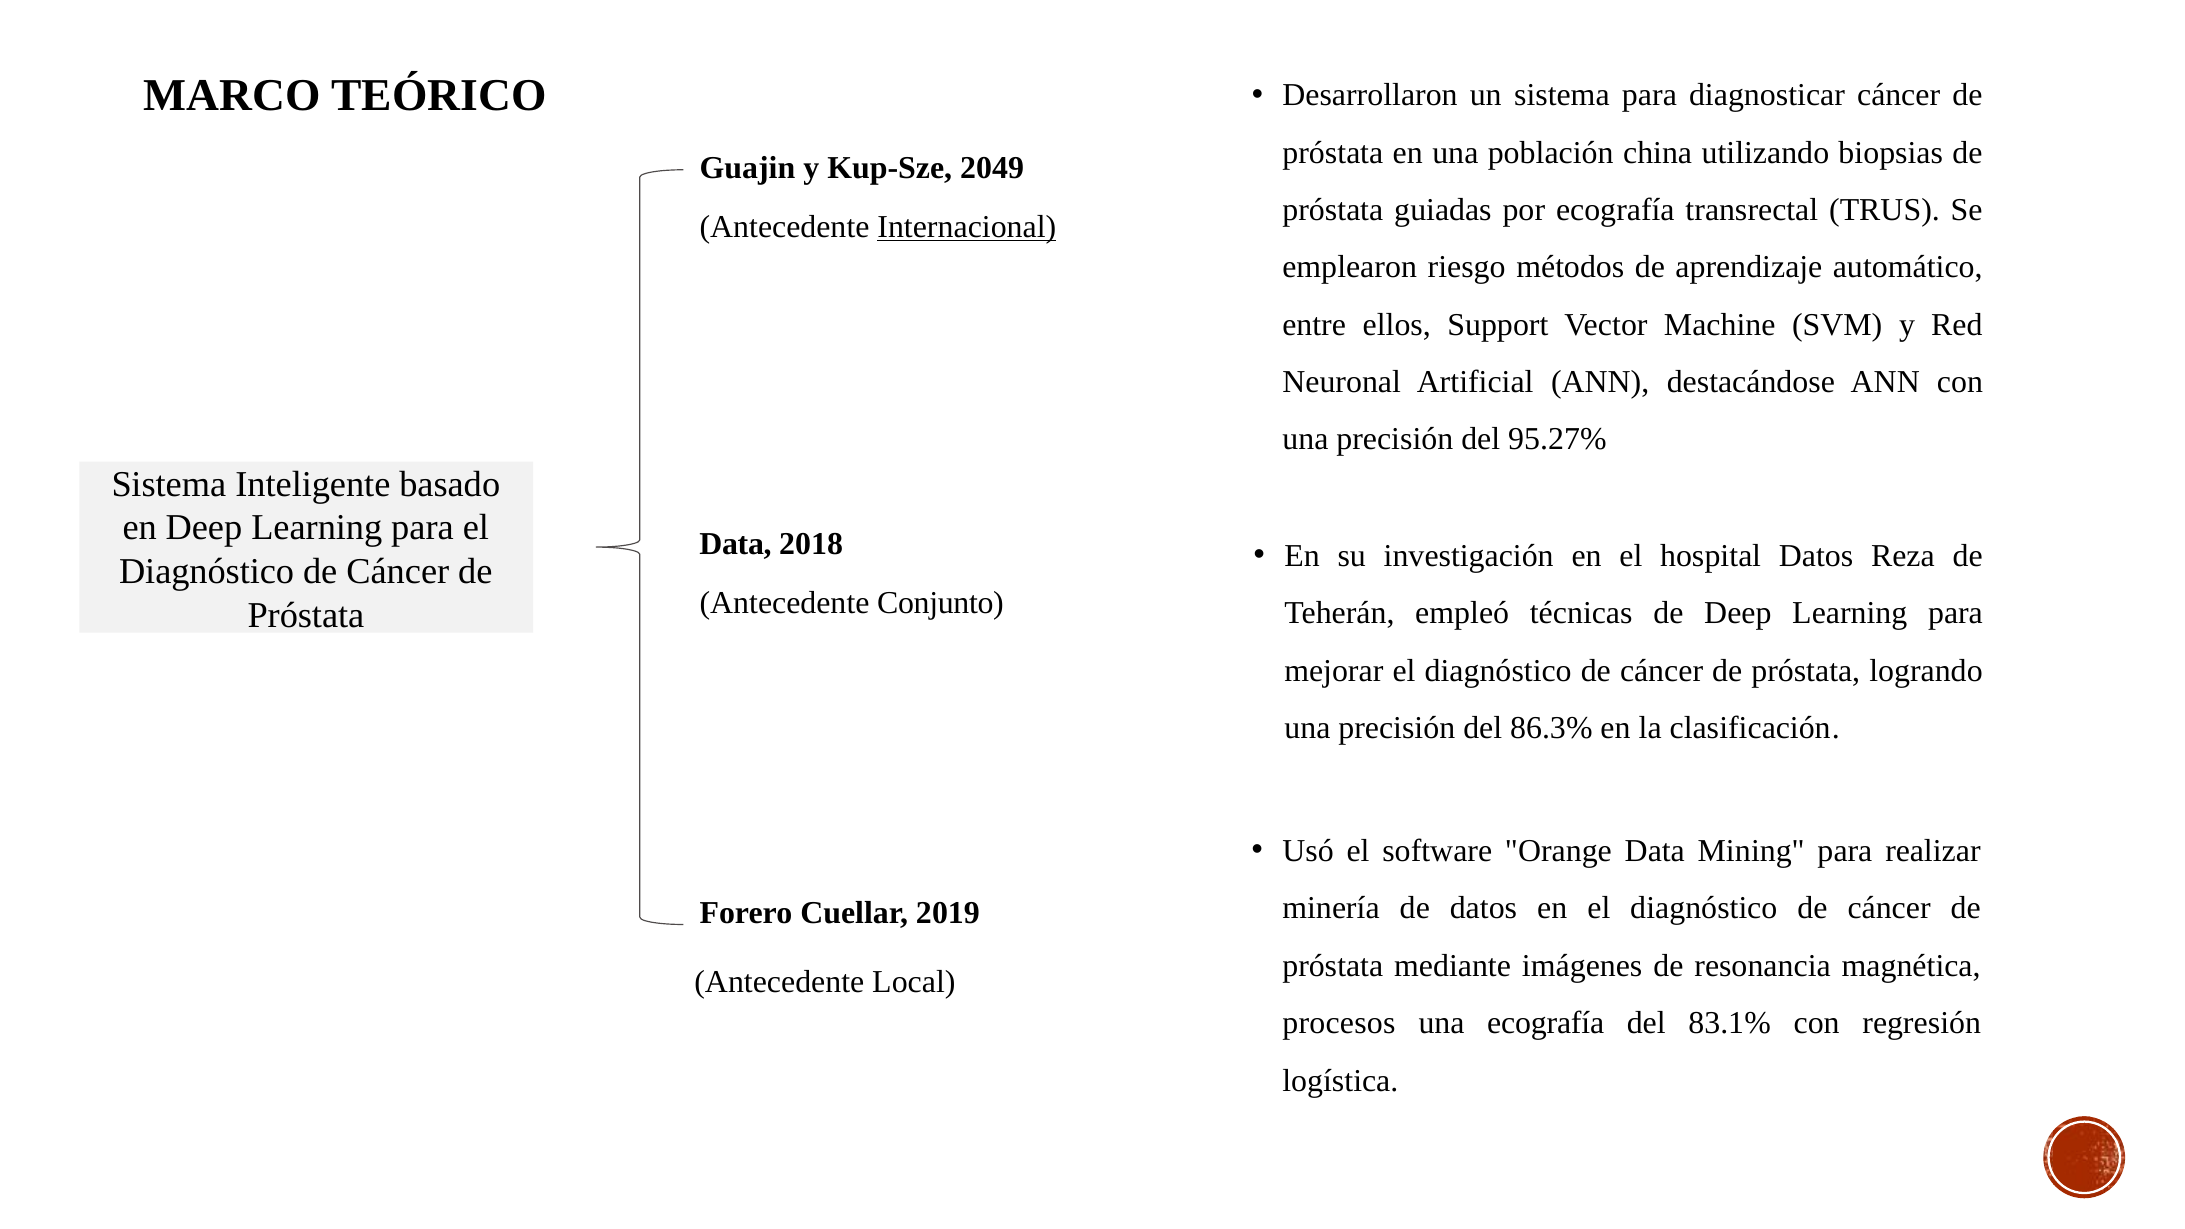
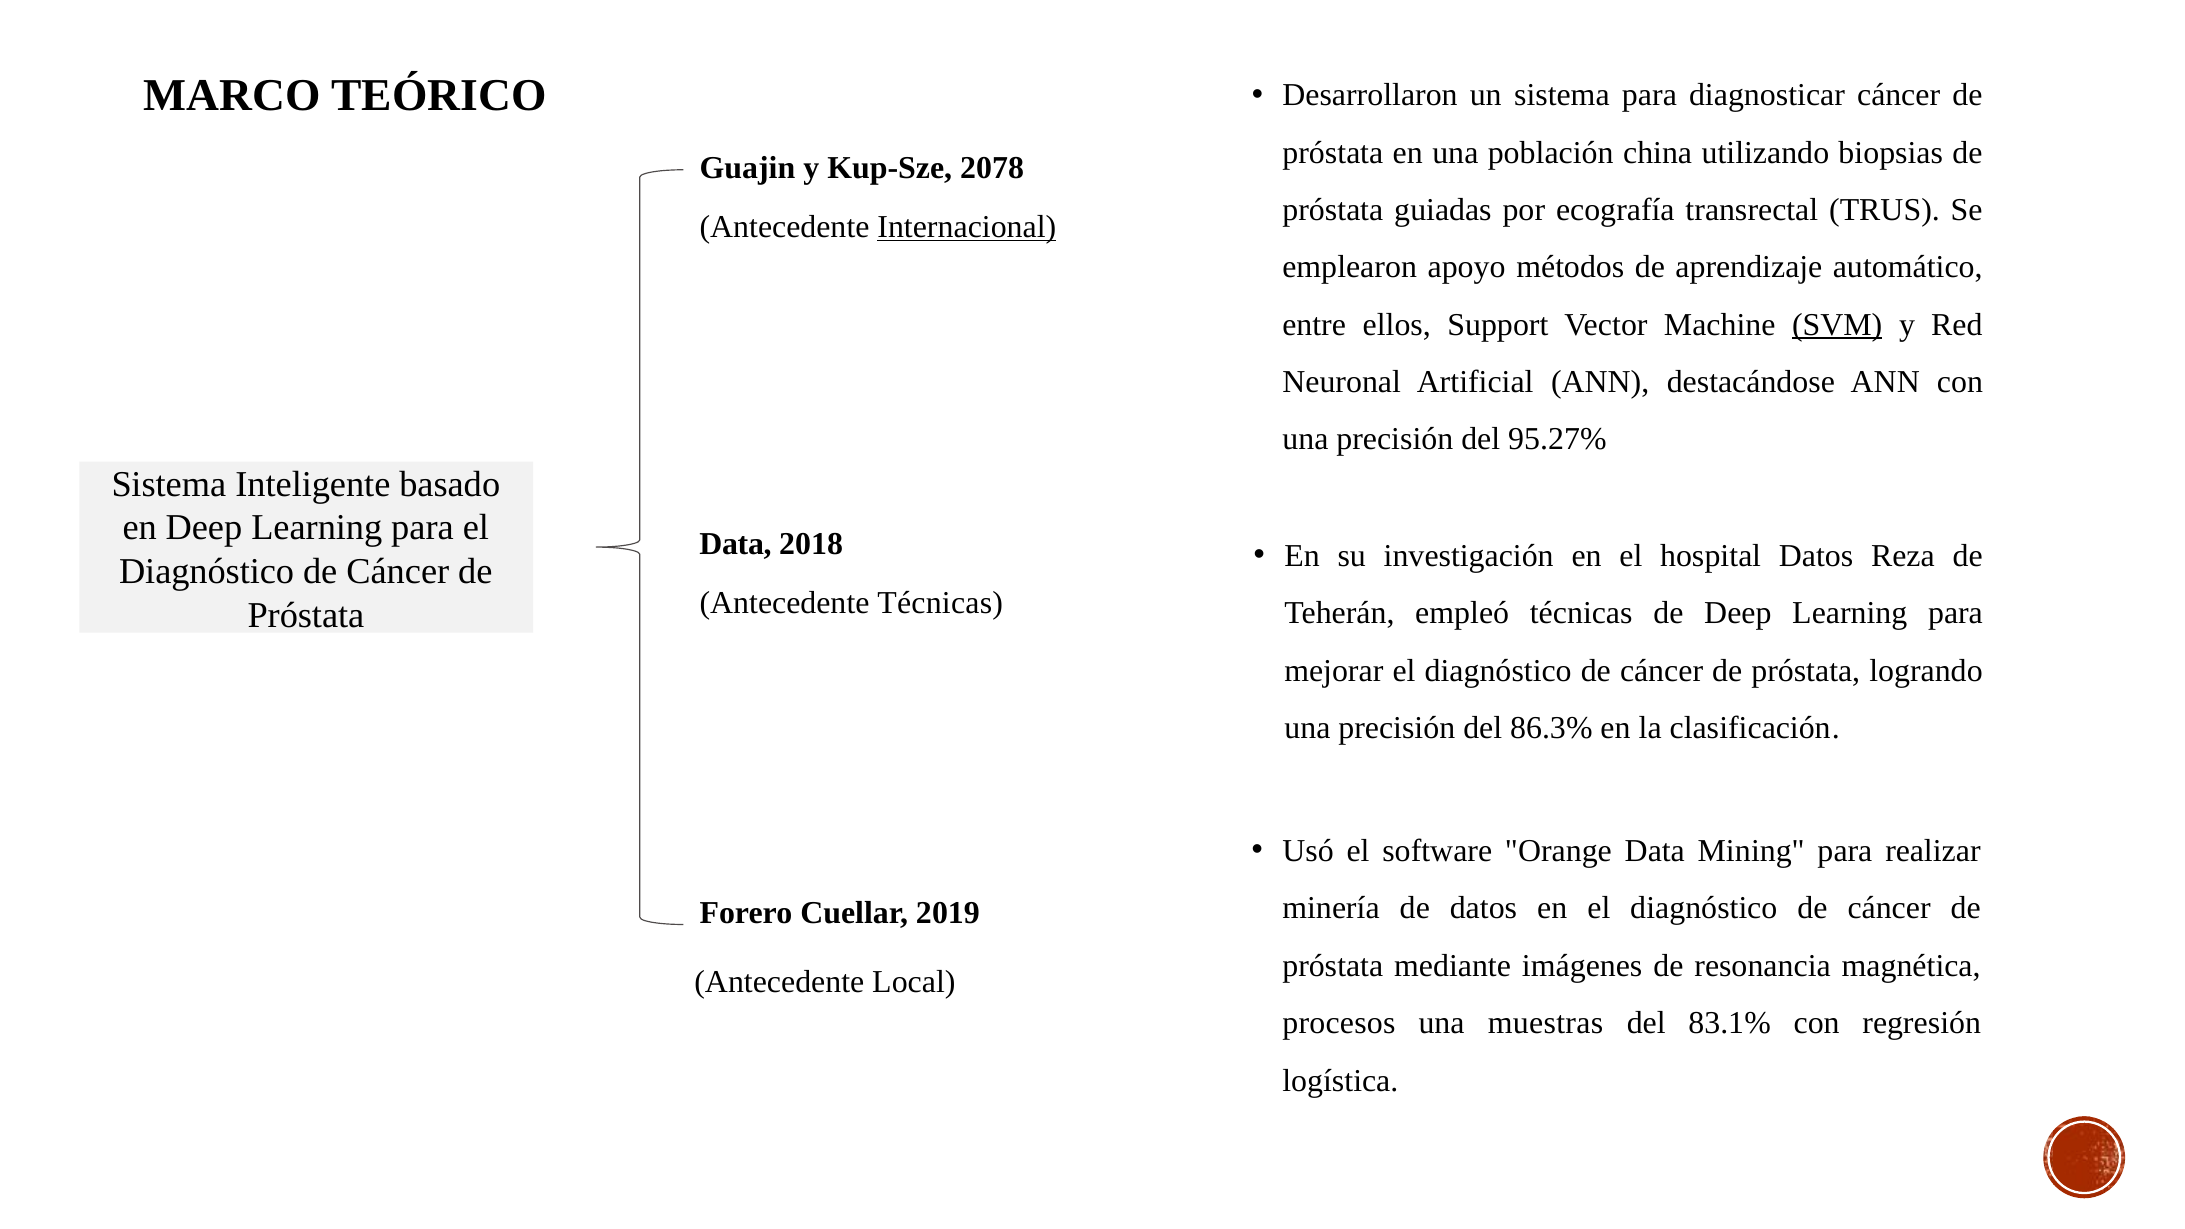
2049: 2049 -> 2078
riesgo: riesgo -> apoyo
SVM underline: none -> present
Antecedente Conjunto: Conjunto -> Técnicas
una ecografía: ecografía -> muestras
